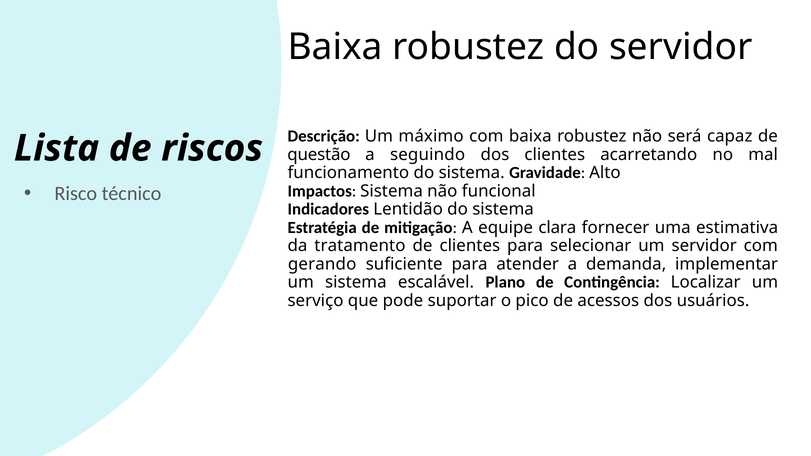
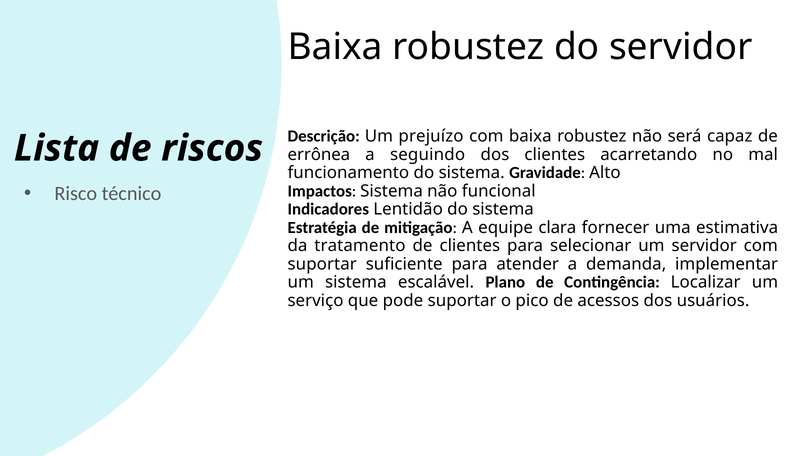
máximo: máximo -> prejuízo
questão: questão -> errônea
gerando at (322, 264): gerando -> suportar
